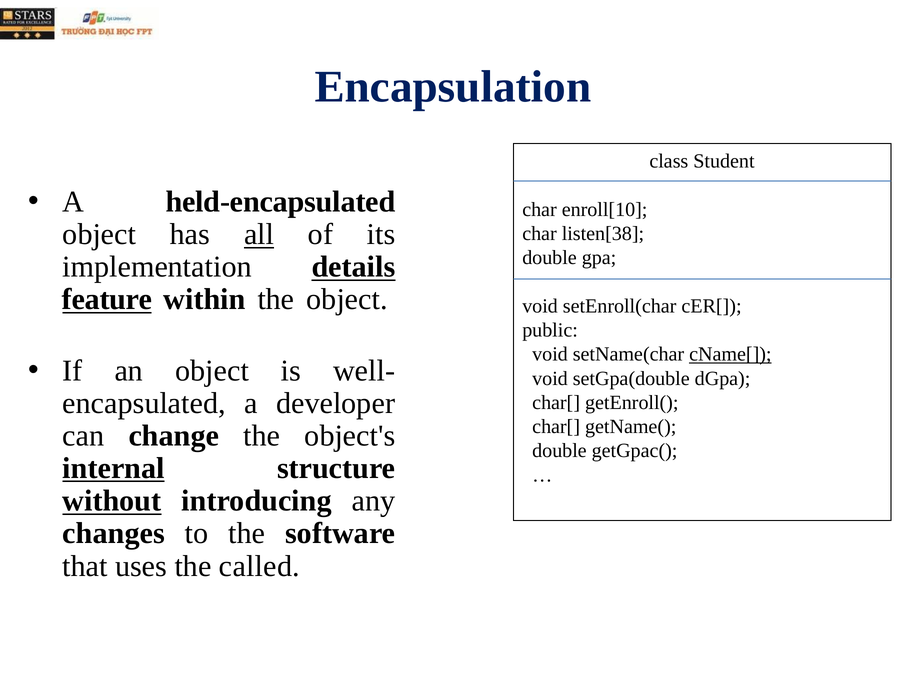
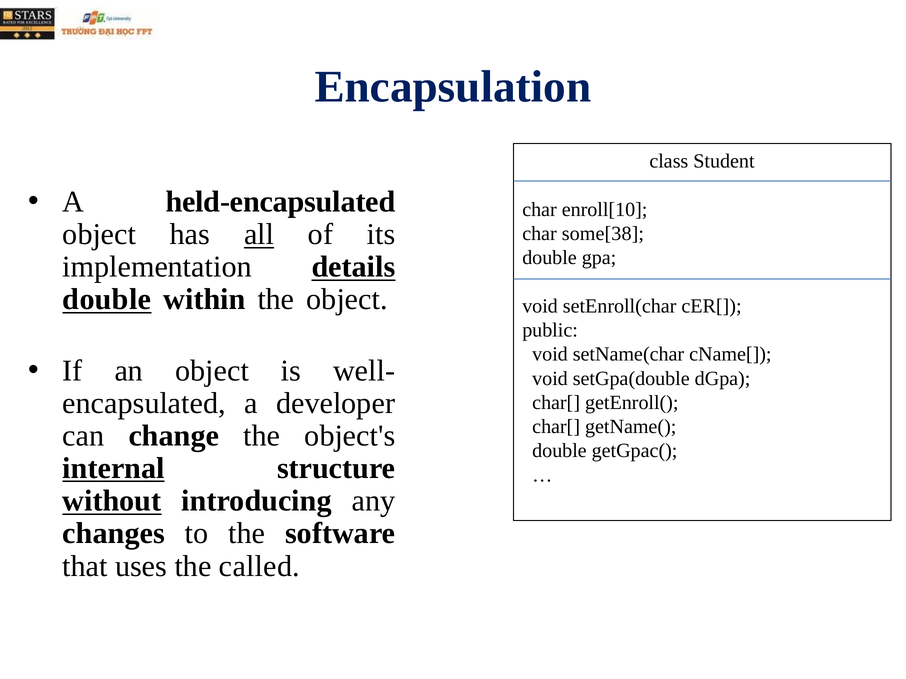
listen[38: listen[38 -> some[38
feature at (107, 300): feature -> double
cName[ underline: present -> none
